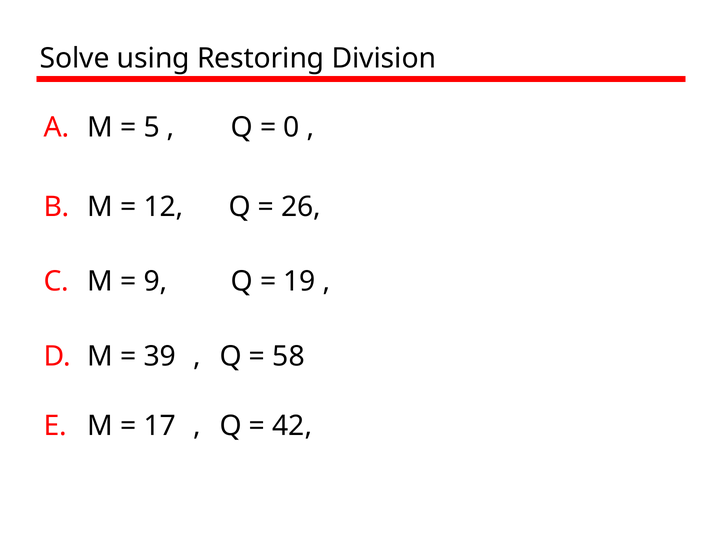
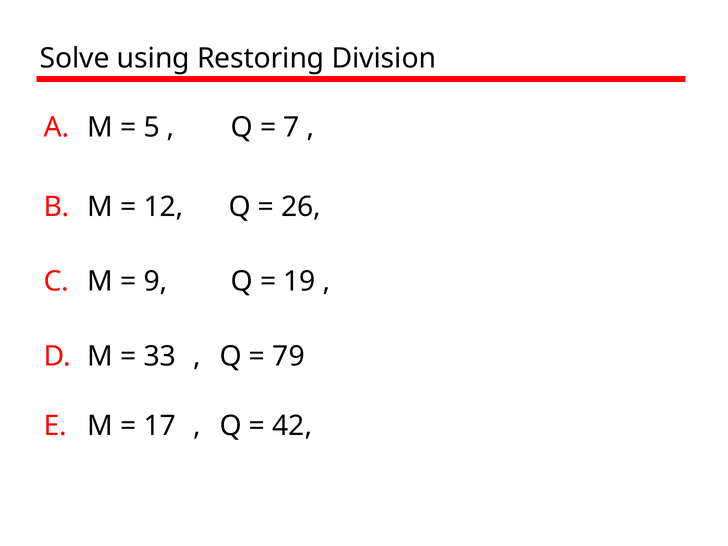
0: 0 -> 7
39: 39 -> 33
58: 58 -> 79
